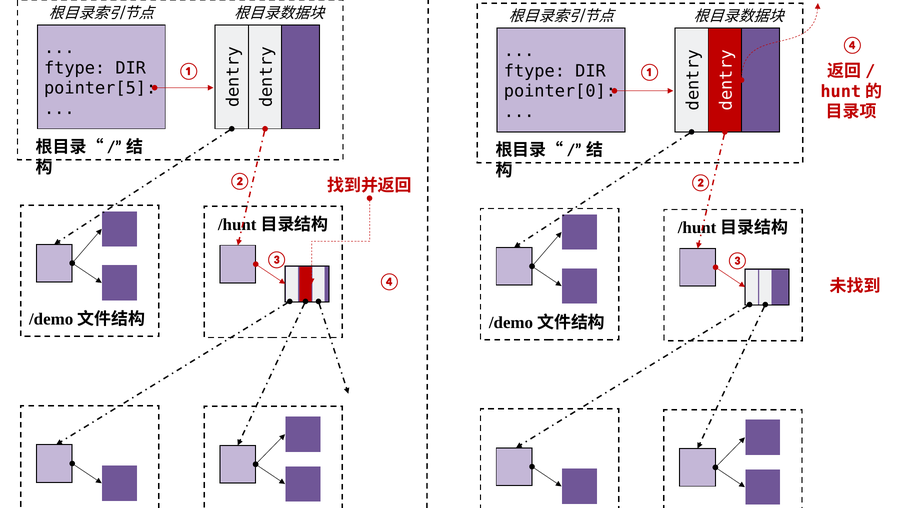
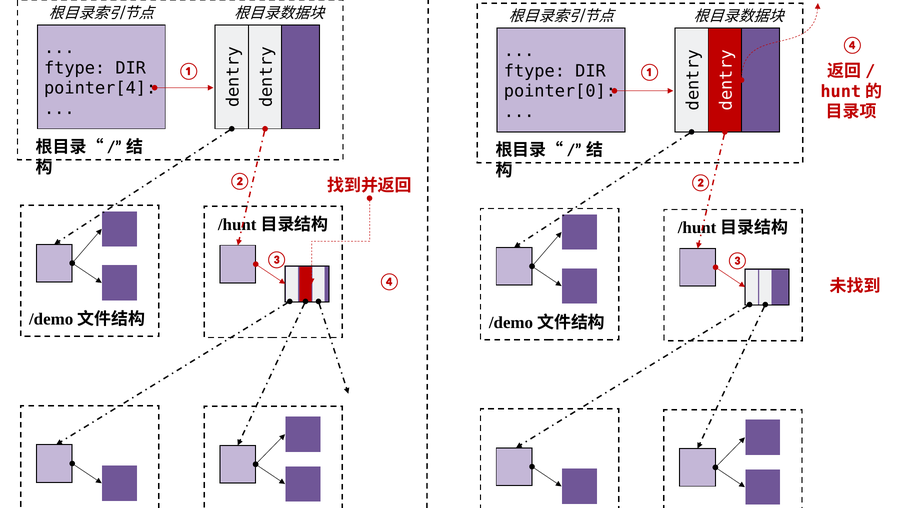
pointer[5: pointer[5 -> pointer[4
